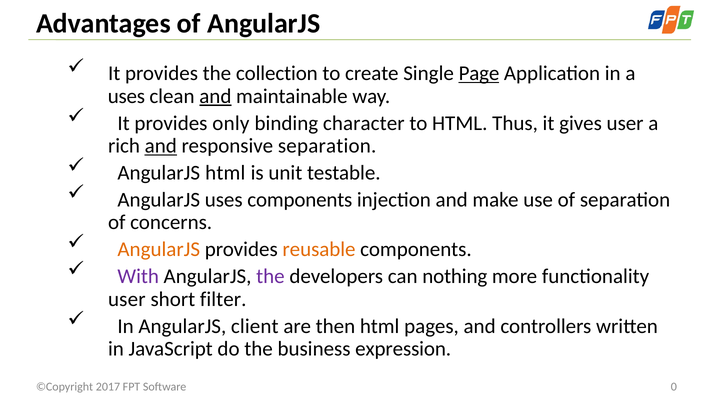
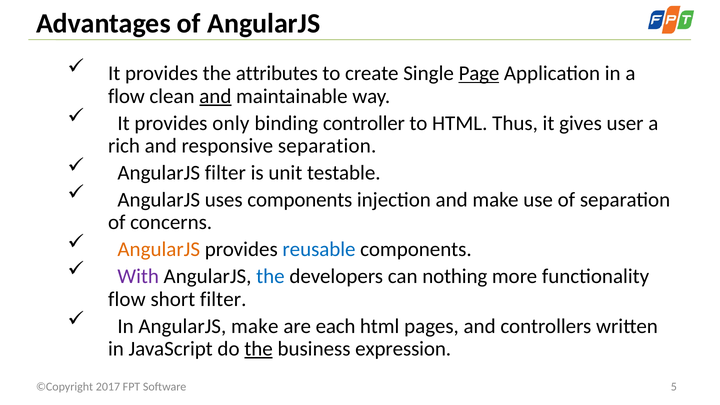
collection: collection -> attributes
uses at (126, 96): uses -> flow
character: character -> controller
and at (161, 146) underline: present -> none
AngularJS html: html -> filter
reusable colour: orange -> blue
the at (270, 277) colour: purple -> blue
user at (127, 299): user -> flow
AngularJS client: client -> make
then: then -> each
the at (259, 349) underline: none -> present
0: 0 -> 5
